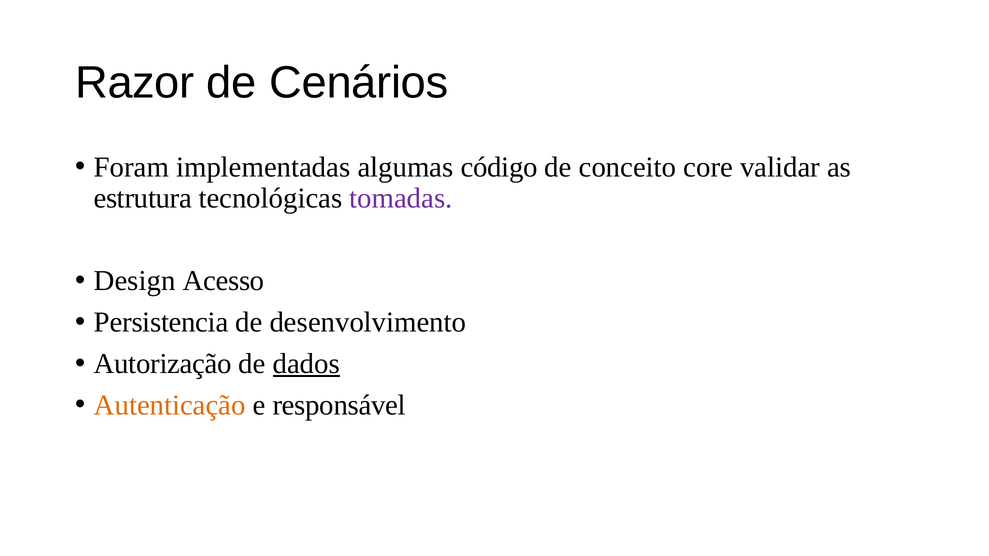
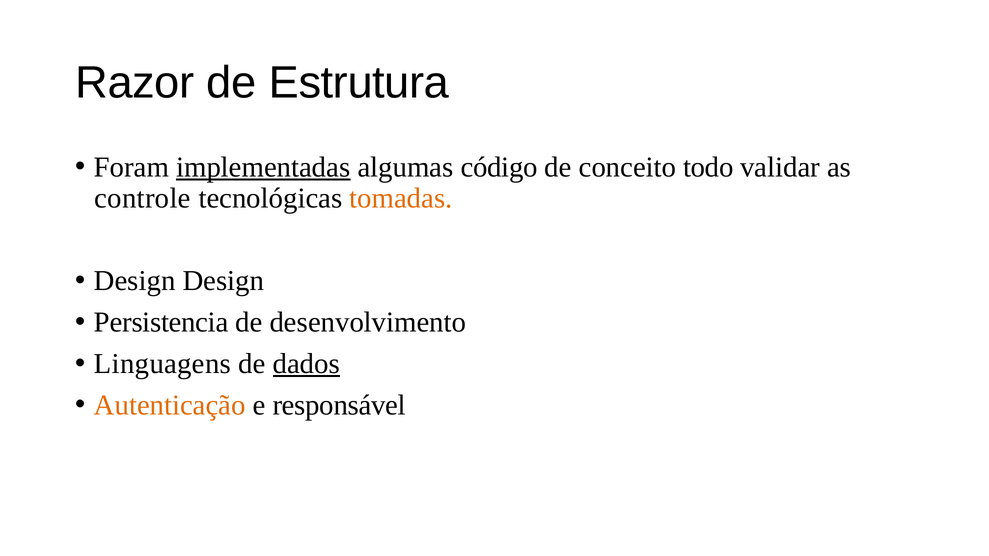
Cenários: Cenários -> Estrutura
implementadas underline: none -> present
core: core -> todo
estrutura: estrutura -> controle
tomadas colour: purple -> orange
Design Acesso: Acesso -> Design
Autorização: Autorização -> Linguagens
